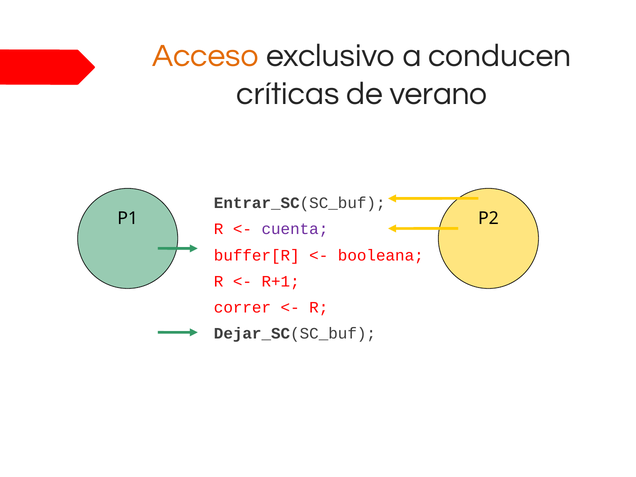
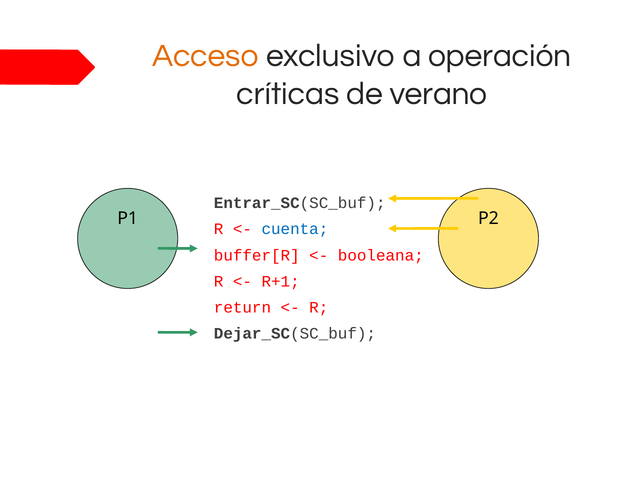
conducen: conducen -> operación
cuenta colour: purple -> blue
correr: correr -> return
